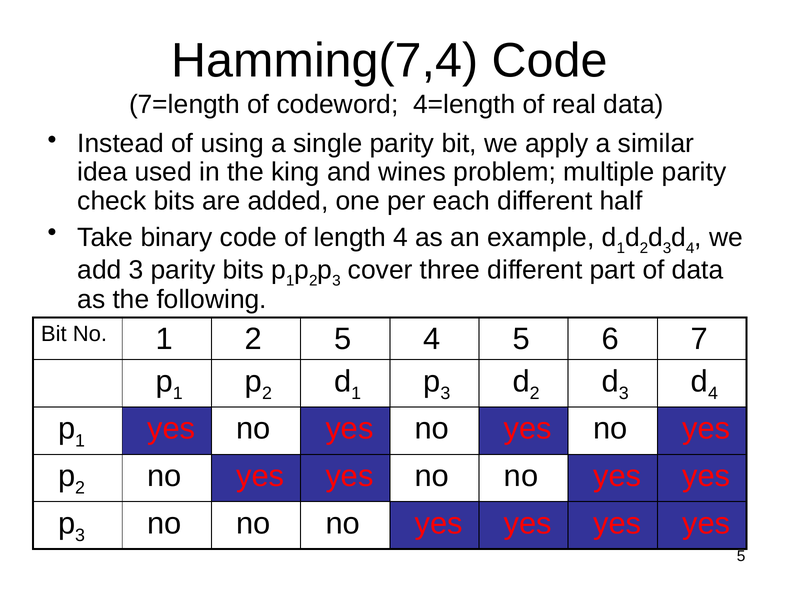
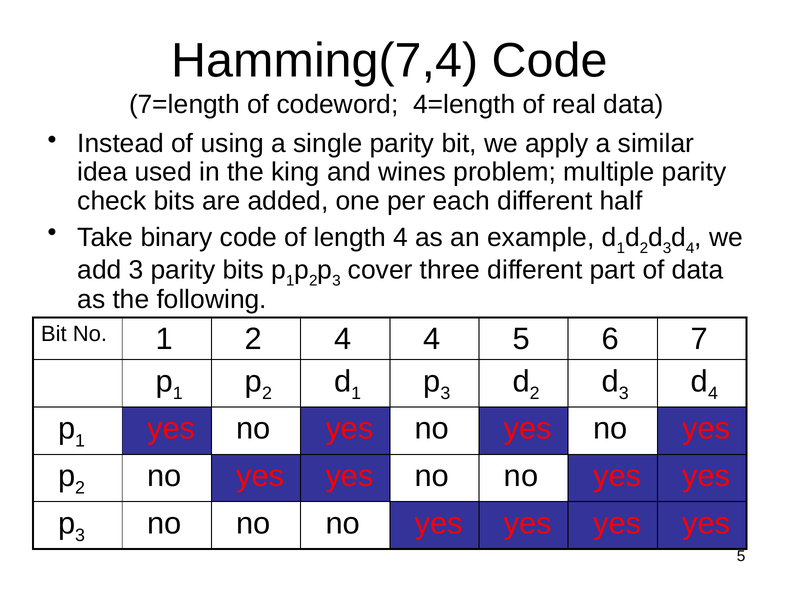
2 5: 5 -> 4
